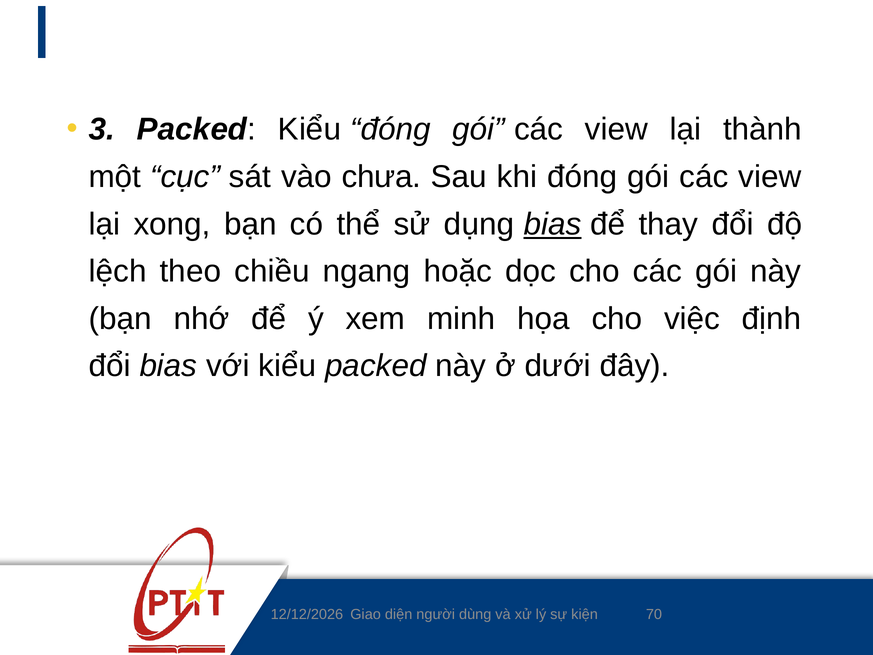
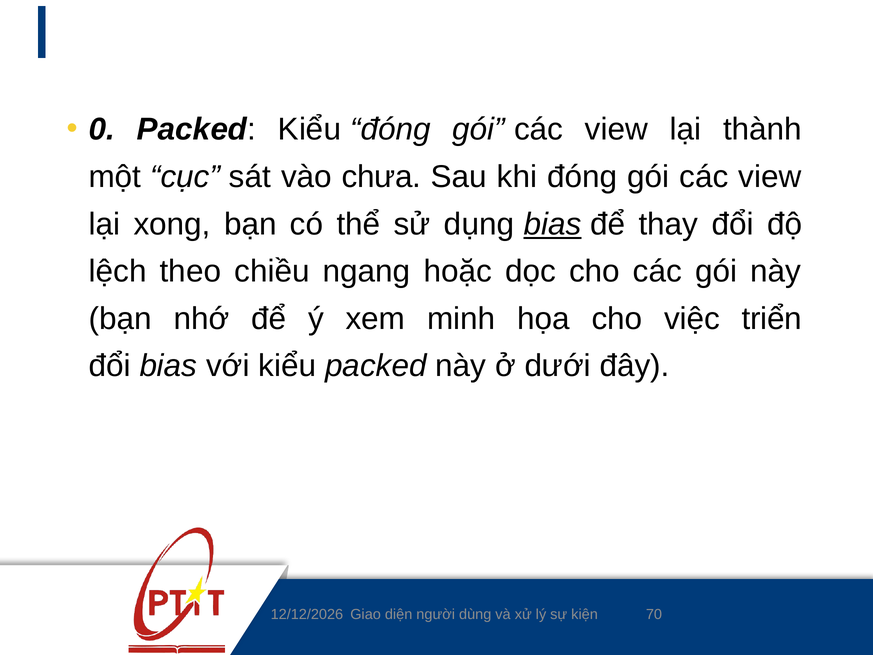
3: 3 -> 0
định: định -> triển
